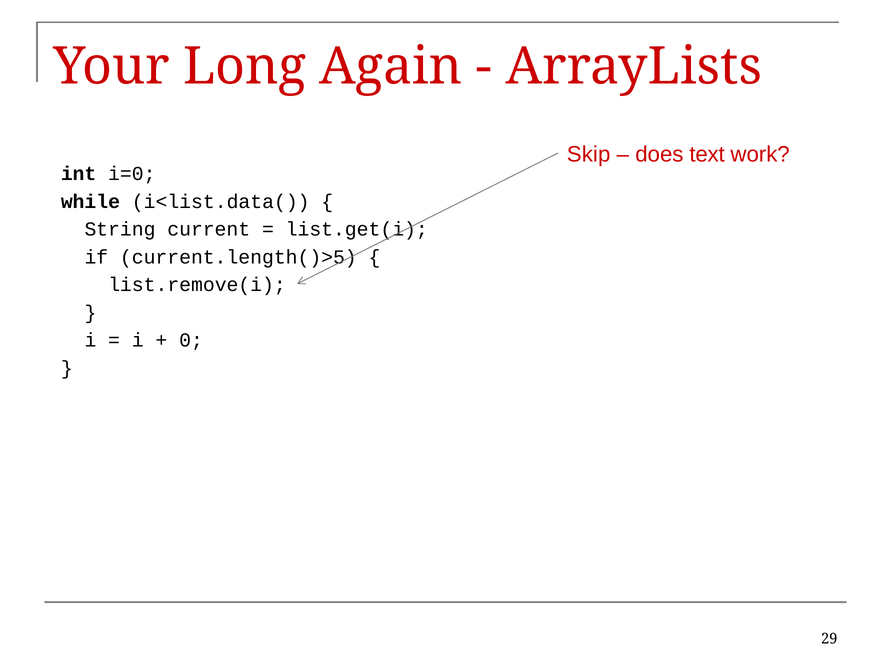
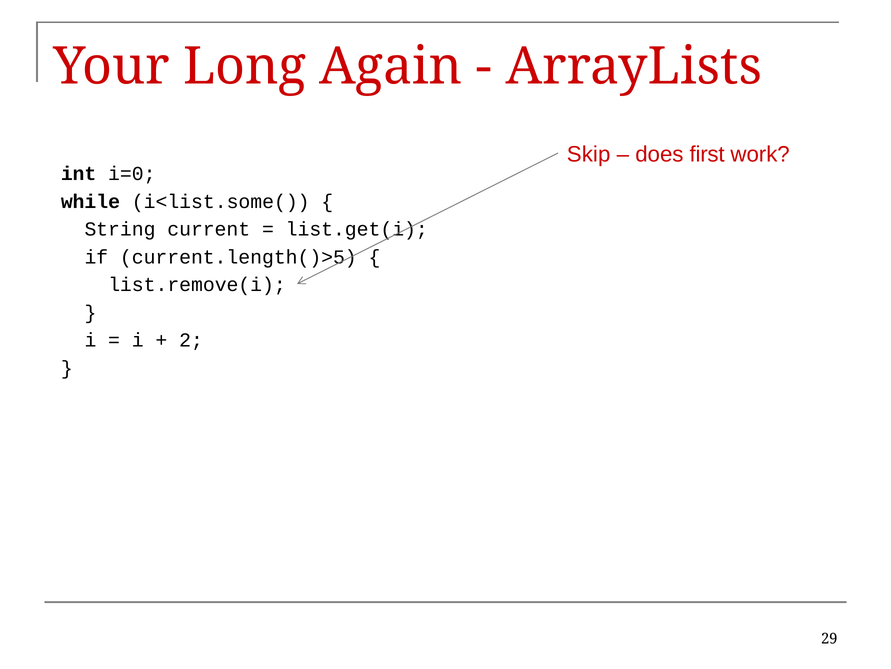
text: text -> first
i<list.data(: i<list.data( -> i<list.some(
0: 0 -> 2
